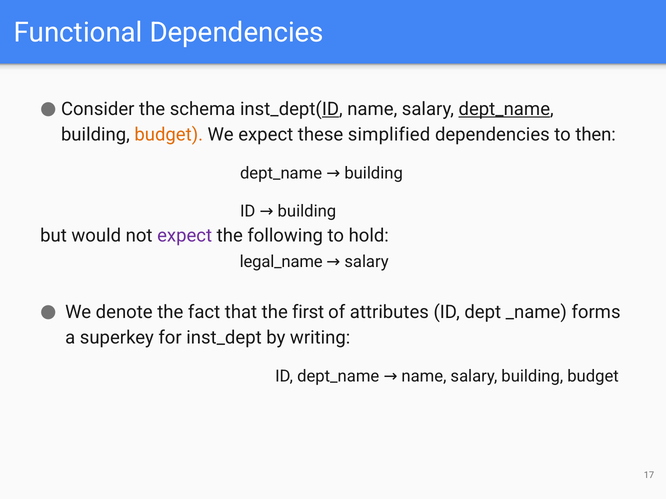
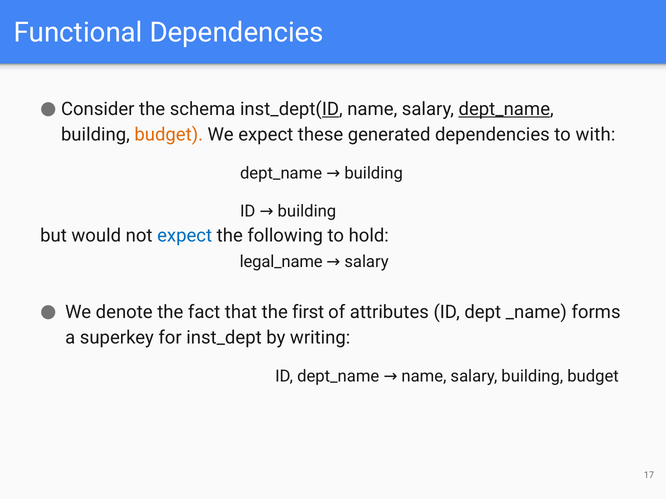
simplified: simplified -> generated
then: then -> with
expect at (185, 236) colour: purple -> blue
